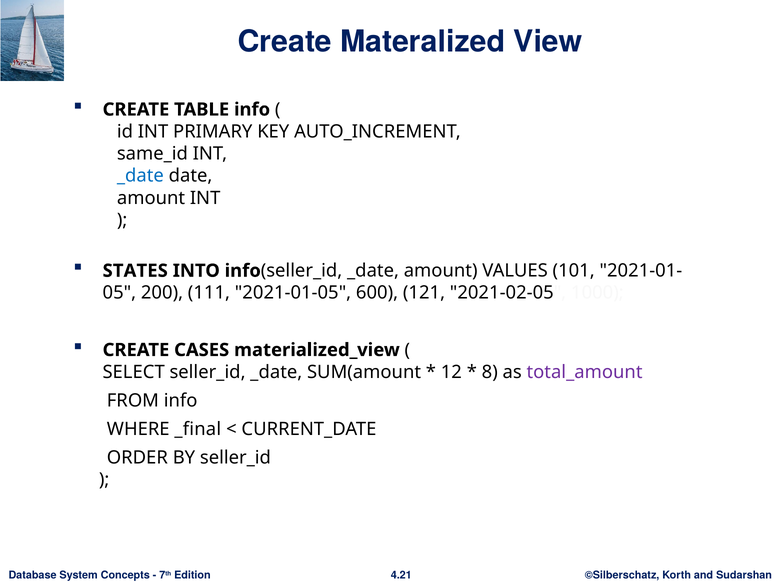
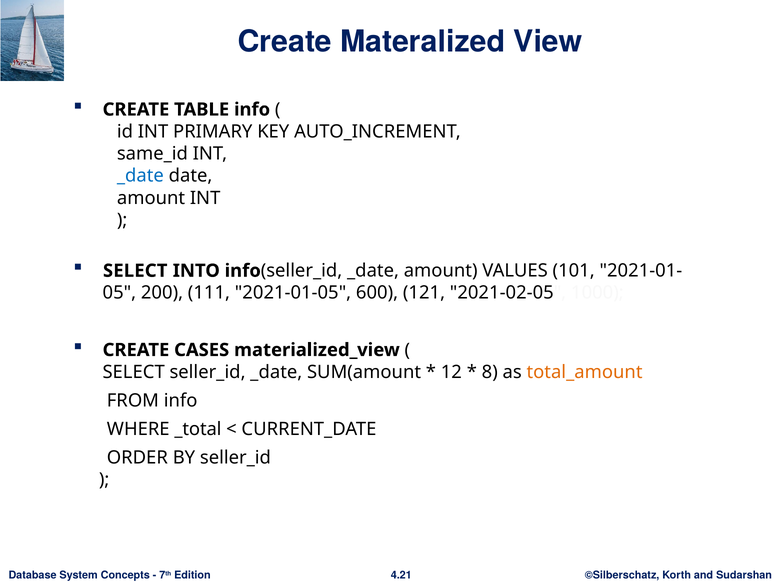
STATES at (135, 271): STATES -> SELECT
total_amount colour: purple -> orange
_final: _final -> _total
